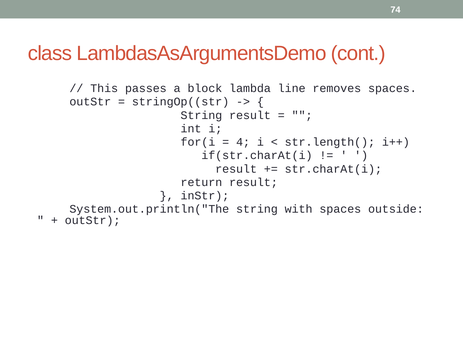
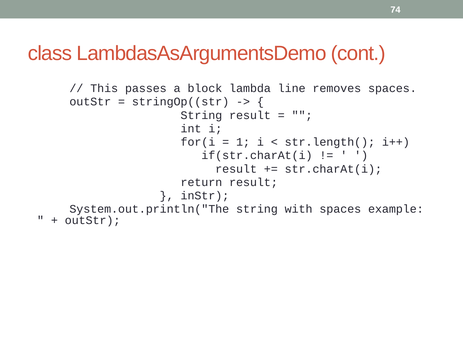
4: 4 -> 1
outside: outside -> example
